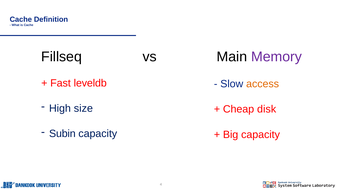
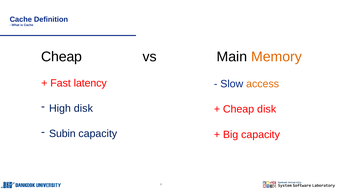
Fillseq at (62, 57): Fillseq -> Cheap
Memory colour: purple -> orange
leveldb: leveldb -> latency
High size: size -> disk
